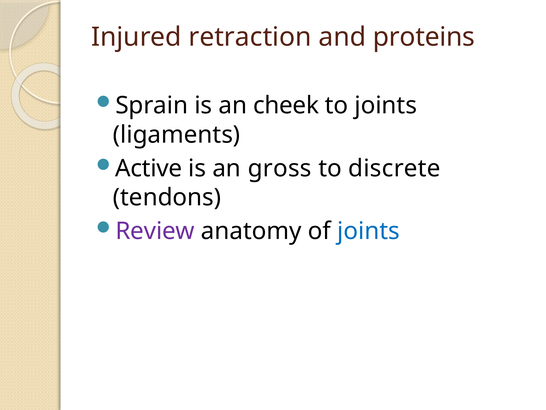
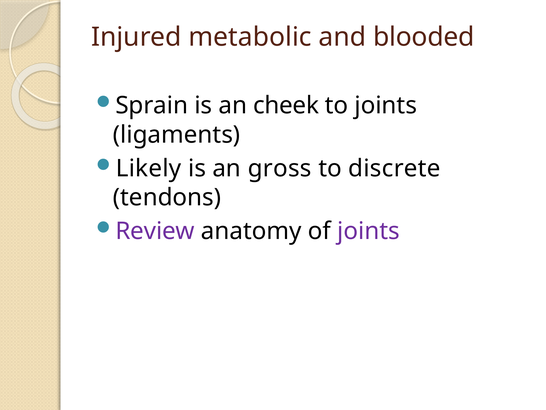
retraction: retraction -> metabolic
proteins: proteins -> blooded
Active: Active -> Likely
joints at (369, 231) colour: blue -> purple
